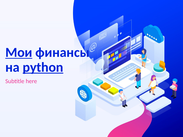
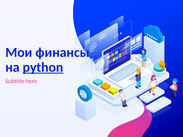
Мои underline: present -> none
